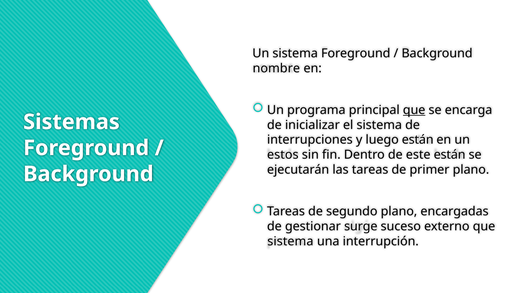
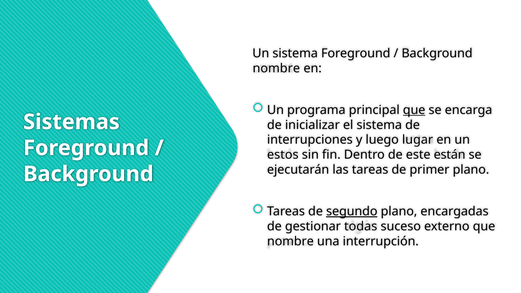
luego están: están -> lugar
segundo underline: none -> present
surge: surge -> todas
sistema at (290, 241): sistema -> nombre
